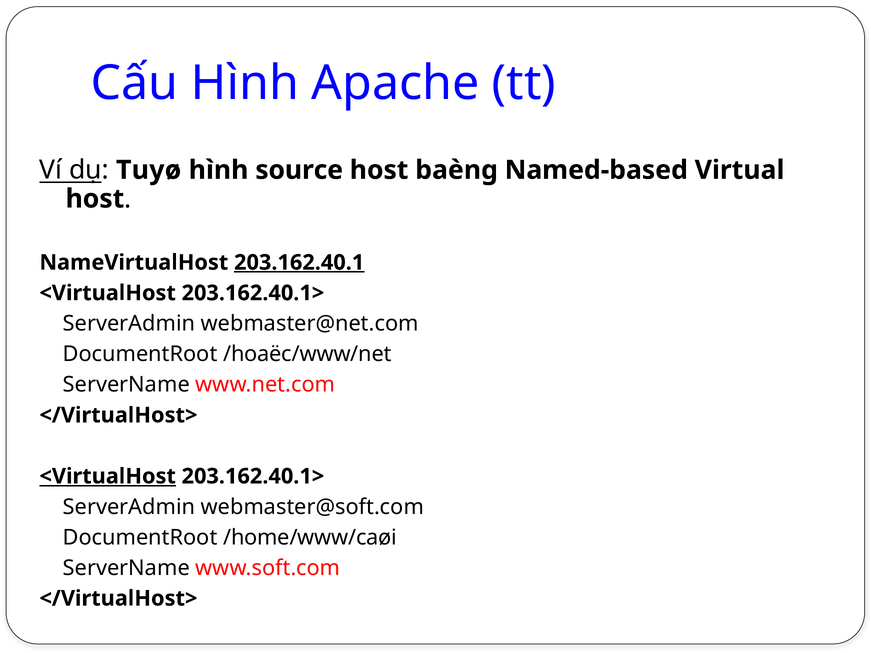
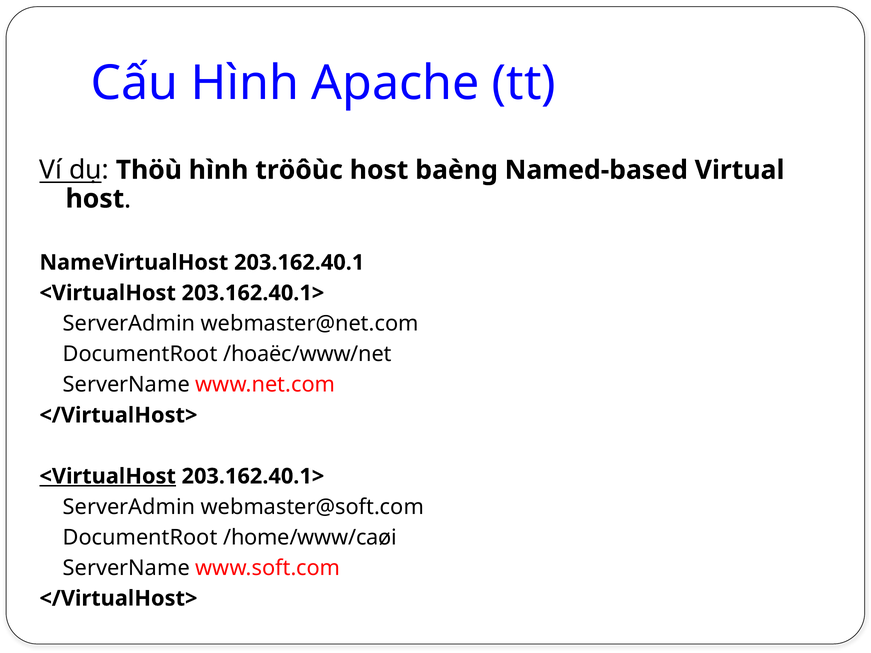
Tuyø: Tuyø -> Thöù
source: source -> tröôùc
203.162.40.1 underline: present -> none
